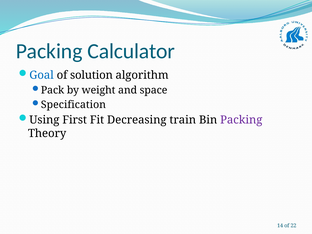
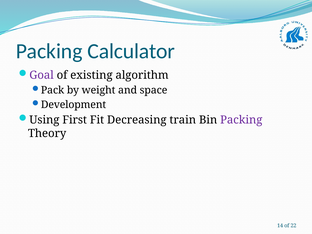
Goal colour: blue -> purple
solution: solution -> existing
Specification: Specification -> Development
